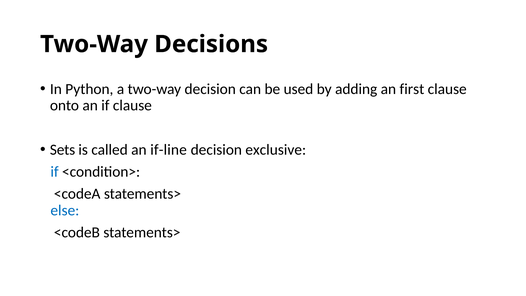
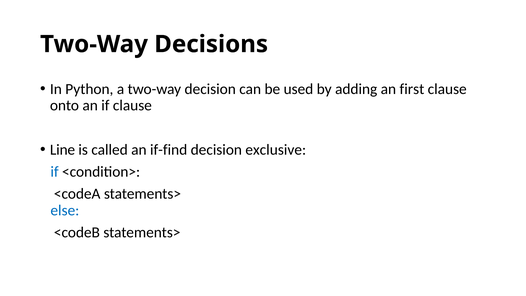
Sets: Sets -> Line
if-line: if-line -> if-find
